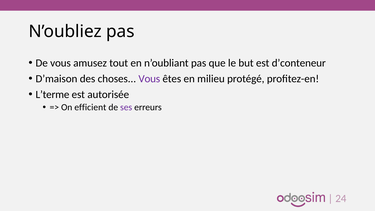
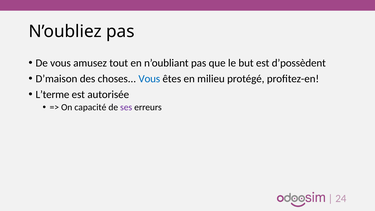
d’conteneur: d’conteneur -> d’possèdent
Vous at (149, 79) colour: purple -> blue
efficient: efficient -> capacité
